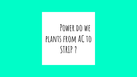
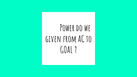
plants: plants -> given
STRIP: STRIP -> GOAL
